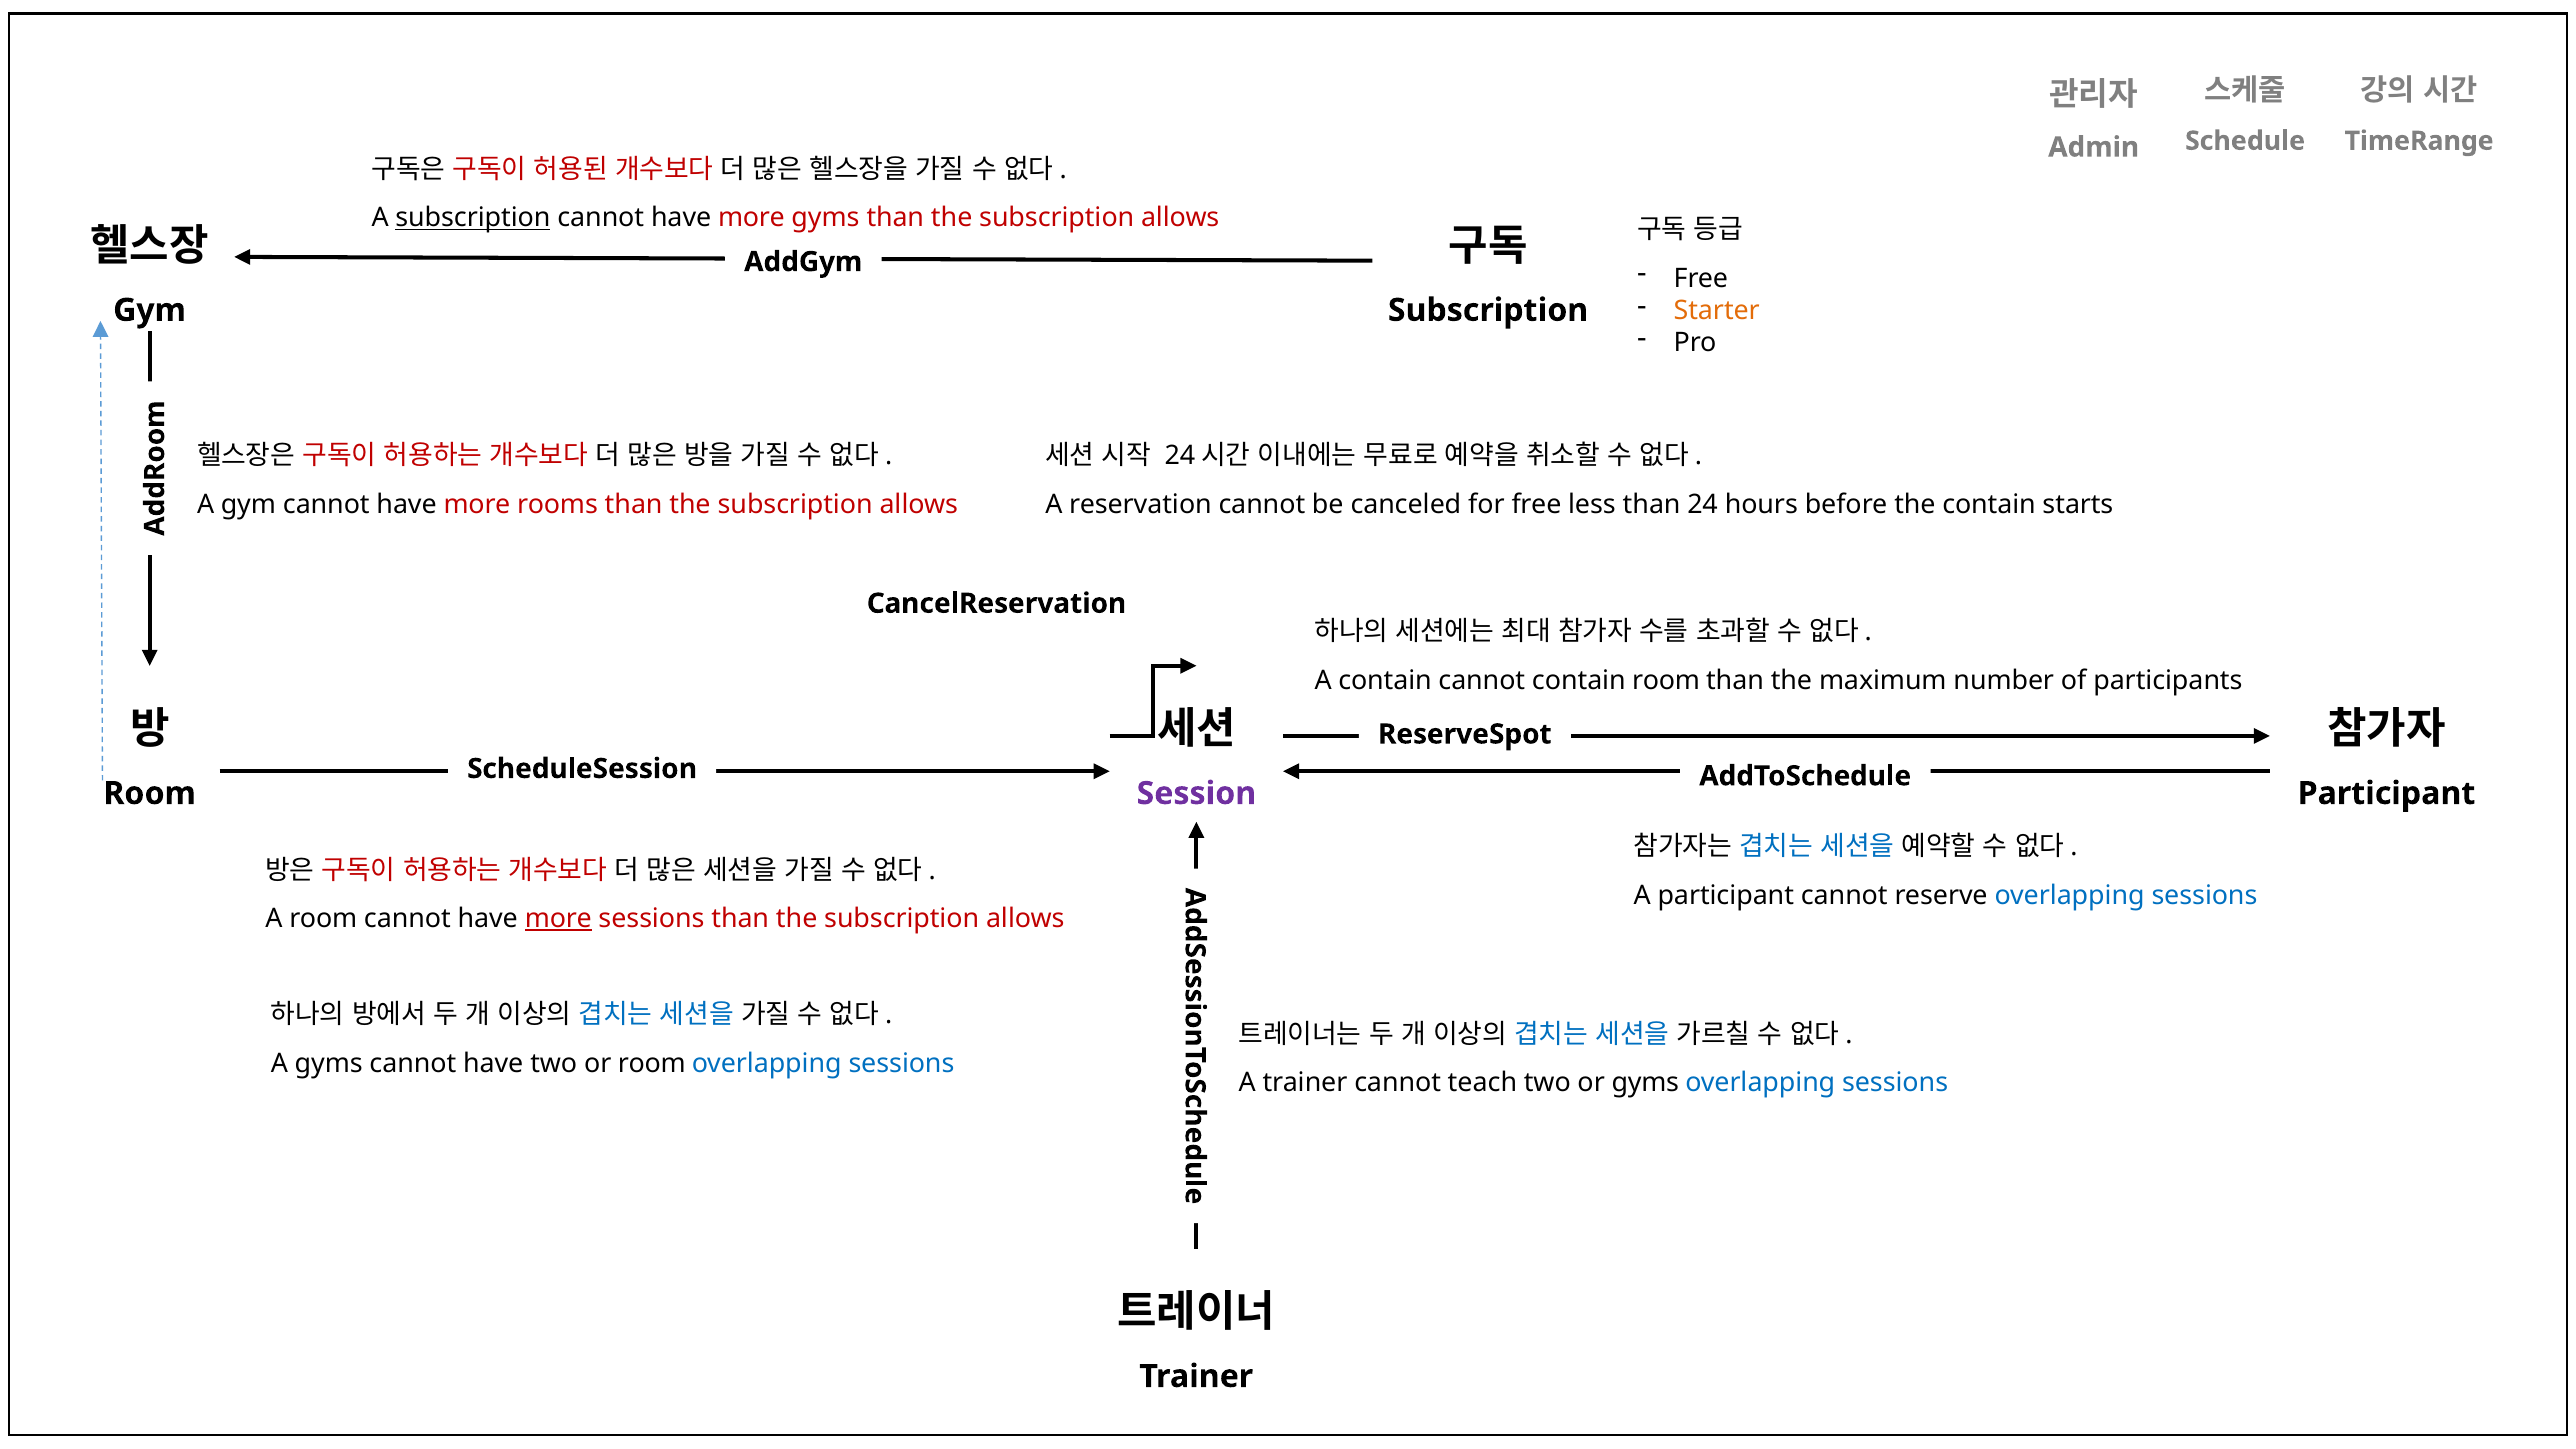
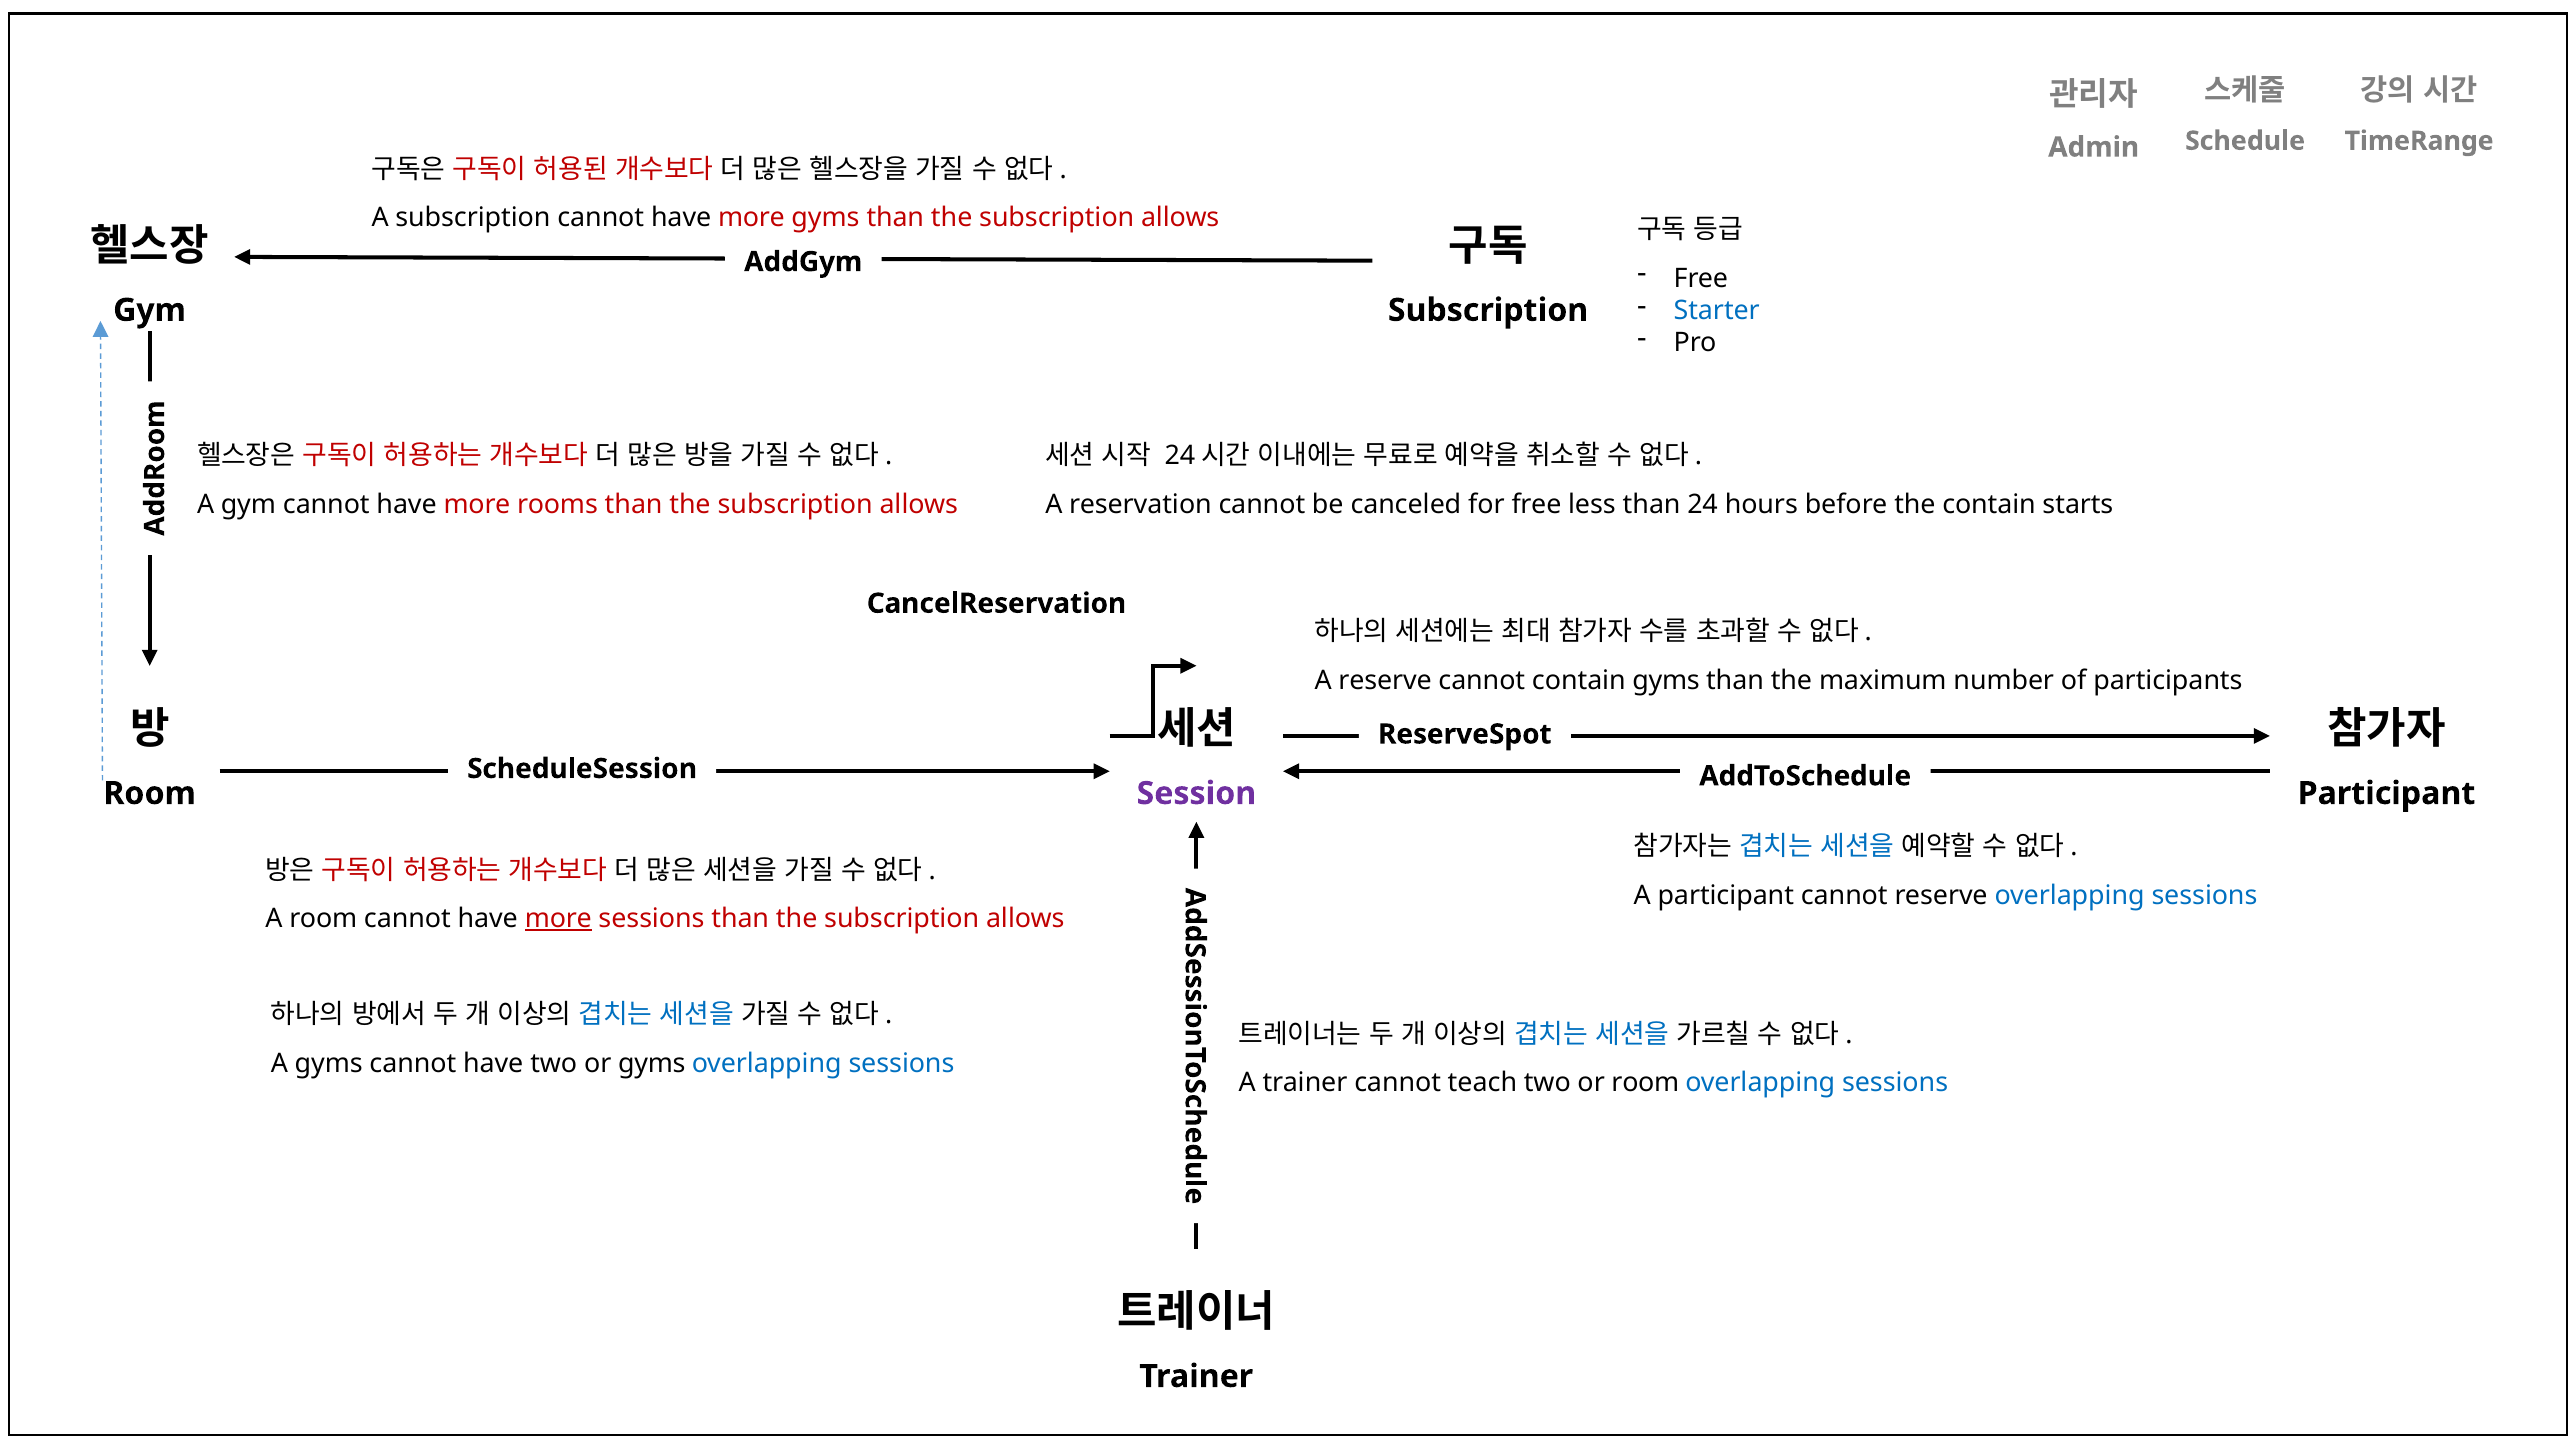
subscription at (473, 218) underline: present -> none
Starter colour: orange -> blue
A contain: contain -> reserve
contain room: room -> gyms
or room: room -> gyms
or gyms: gyms -> room
